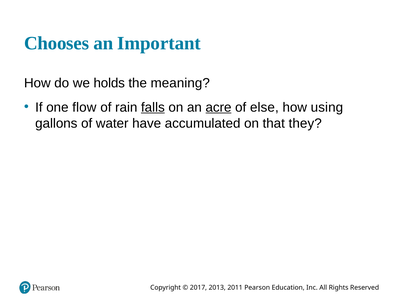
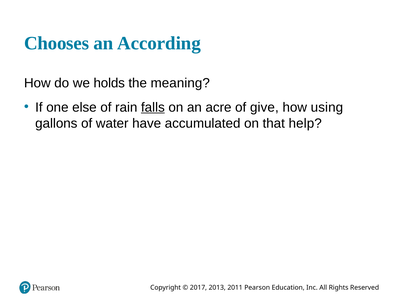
Important: Important -> According
flow: flow -> else
acre underline: present -> none
else: else -> give
they: they -> help
